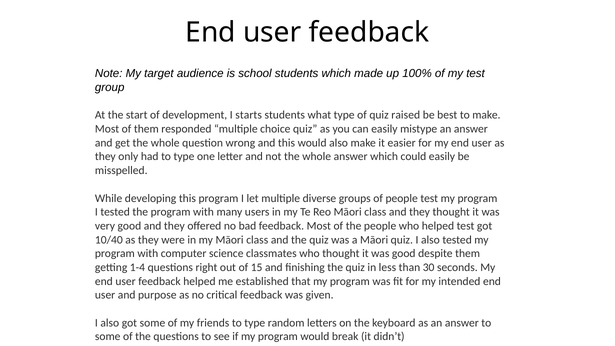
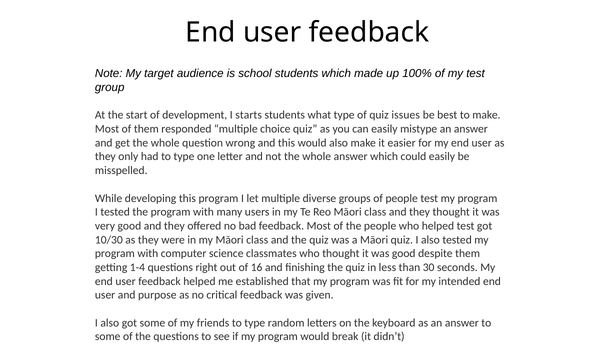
raised: raised -> issues
10/40: 10/40 -> 10/30
15: 15 -> 16
